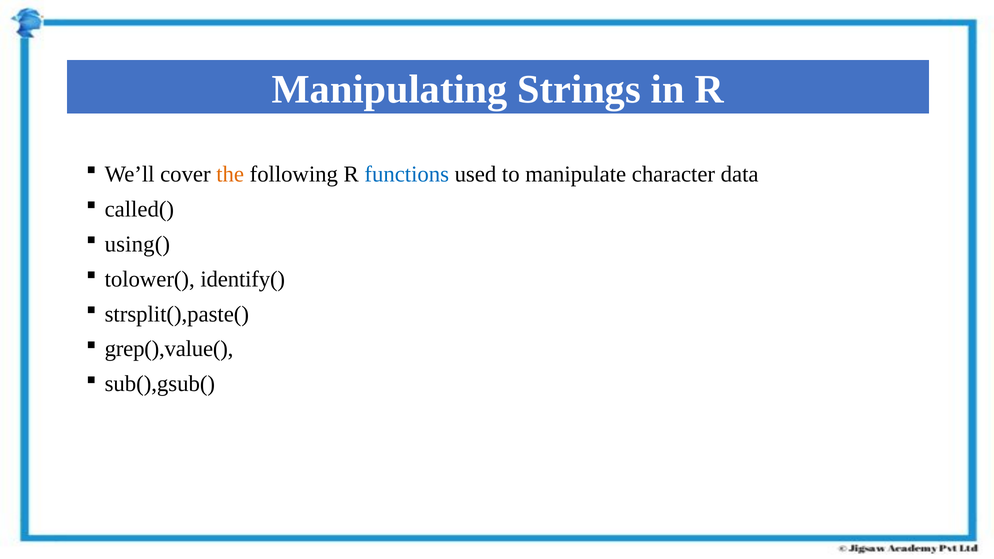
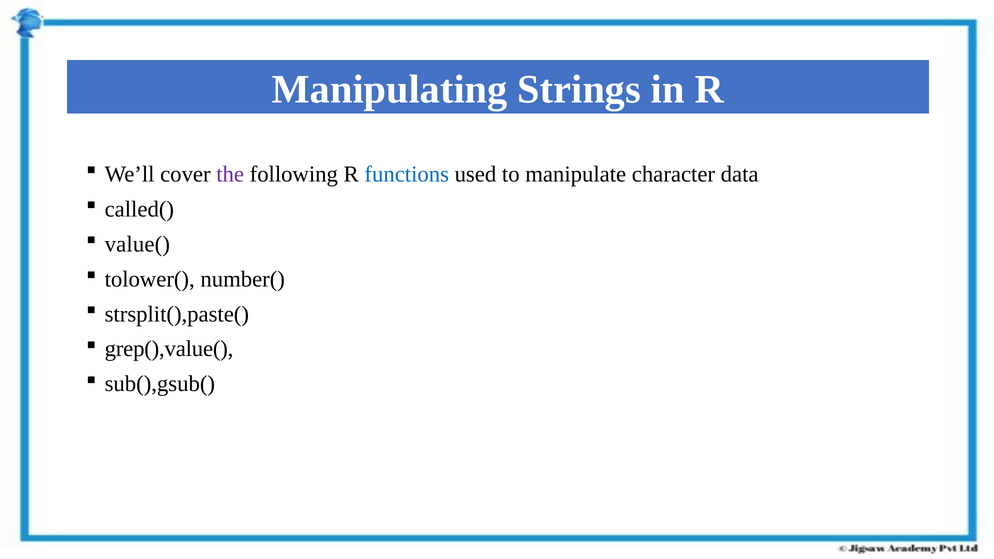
the colour: orange -> purple
using(: using( -> value(
identify(: identify( -> number(
